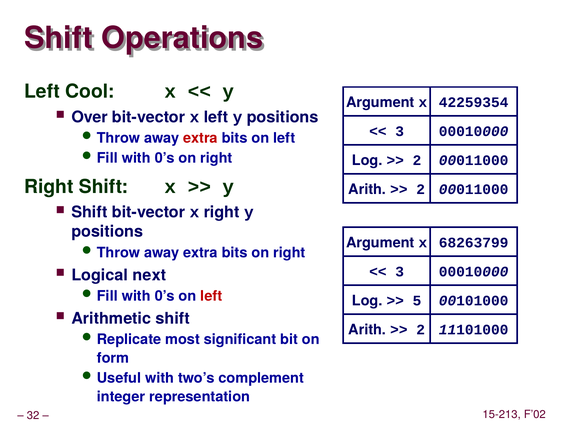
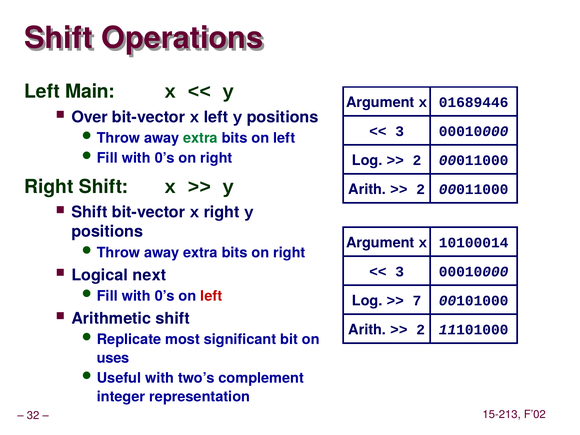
Cool: Cool -> Main
42259354: 42259354 -> 01689446
extra at (201, 138) colour: red -> green
68263799: 68263799 -> 10100014
5: 5 -> 7
form: form -> uses
